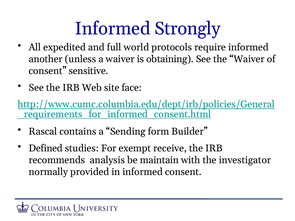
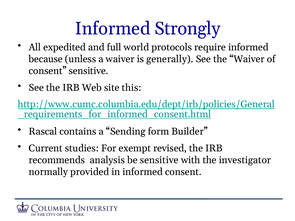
another: another -> because
obtaining: obtaining -> generally
face: face -> this
Defined: Defined -> Current
receive: receive -> revised
be maintain: maintain -> sensitive
